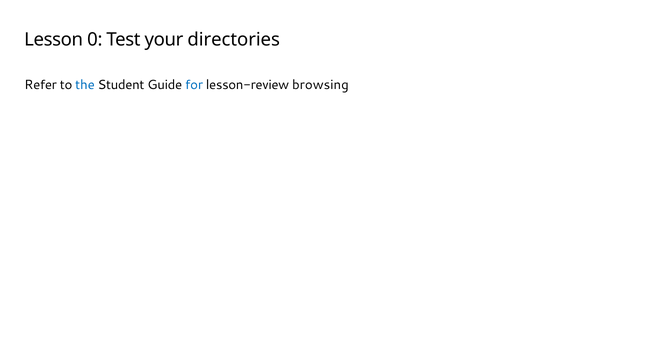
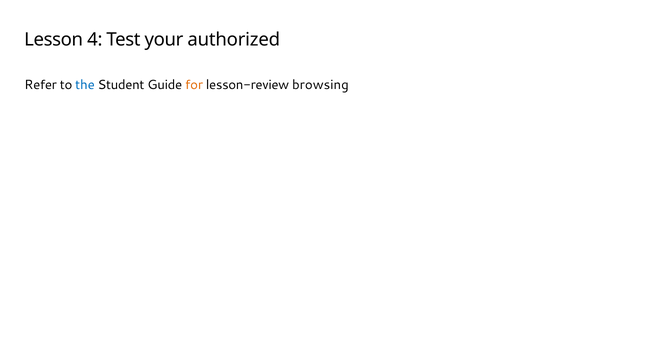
0: 0 -> 4
directories: directories -> authorized
for colour: blue -> orange
